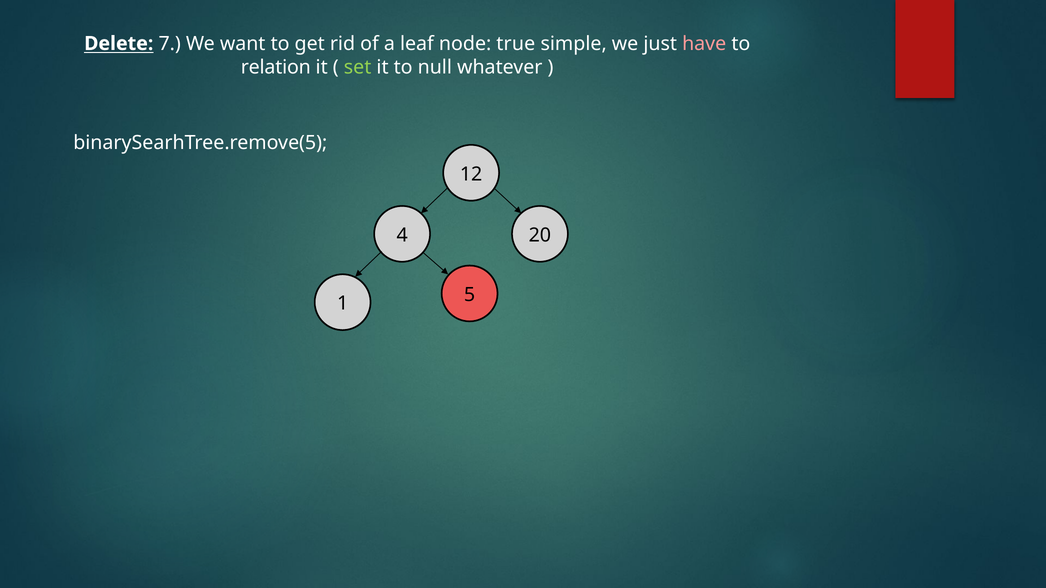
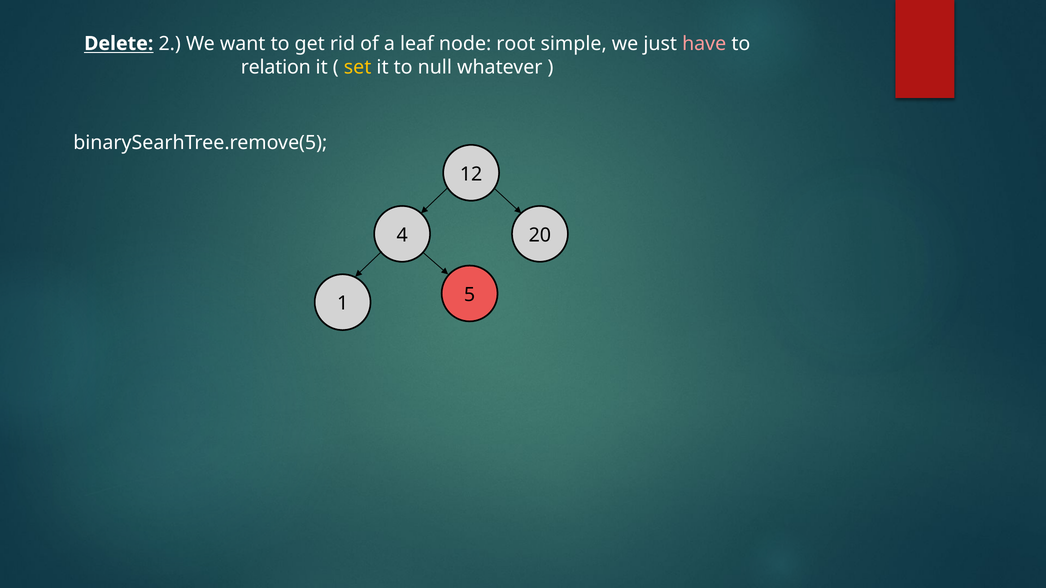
7: 7 -> 2
true: true -> root
set colour: light green -> yellow
